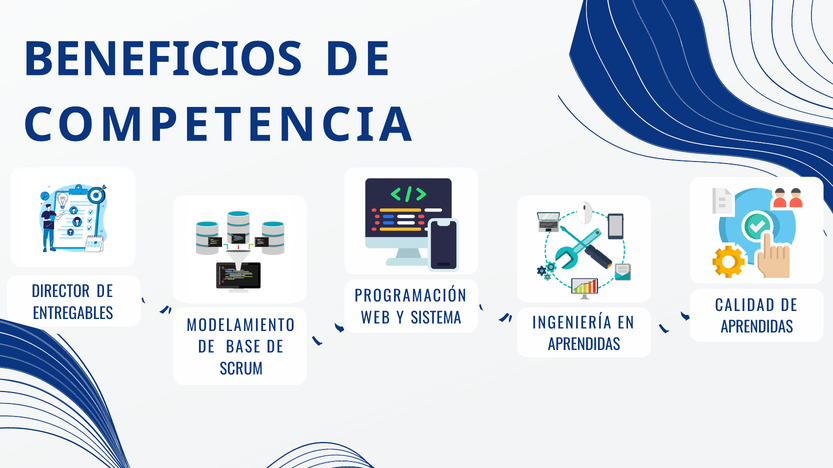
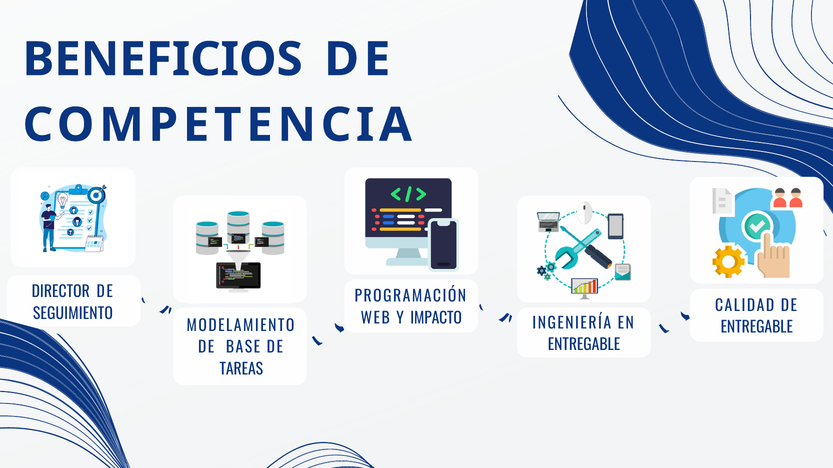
ENTREGABLES: ENTREGABLES -> SEGUIMIENTO
SISTEMA: SISTEMA -> IMPACTO
APRENDIDAS at (757, 328): APRENDIDAS -> ENTREGABLE
APRENDIDAS at (584, 345): APRENDIDAS -> ENTREGABLE
SCRUM: SCRUM -> TAREAS
